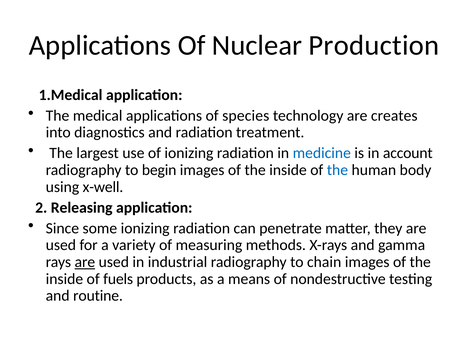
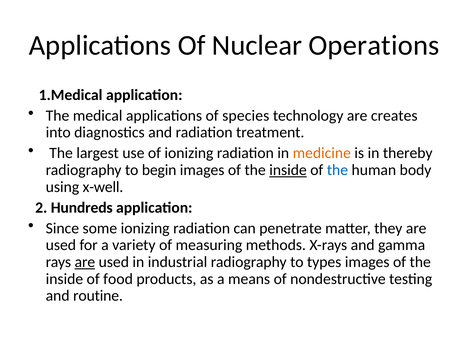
Production: Production -> Operations
medicine colour: blue -> orange
account: account -> thereby
inside at (288, 170) underline: none -> present
Releasing: Releasing -> Hundreds
chain: chain -> types
fuels: fuels -> food
